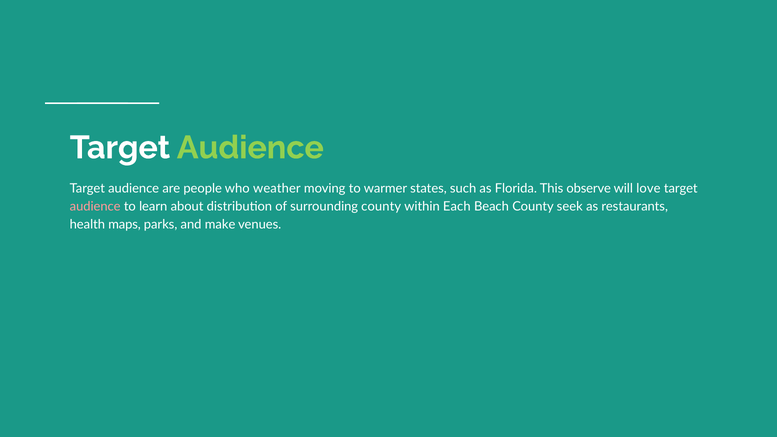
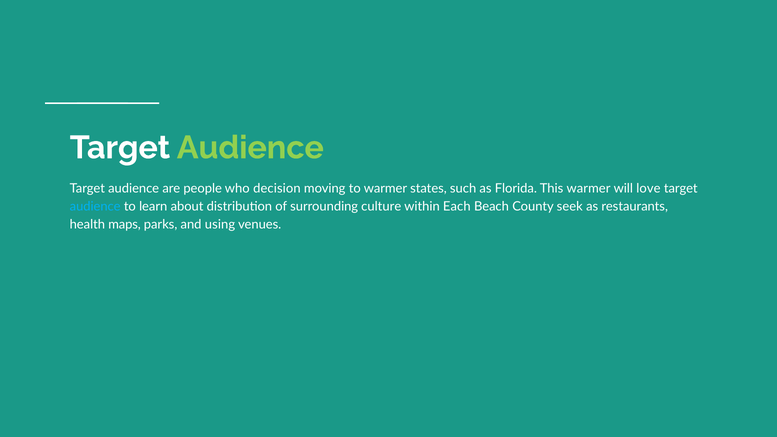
weather: weather -> decision
This observe: observe -> warmer
audience at (95, 207) colour: pink -> light blue
surrounding county: county -> culture
make: make -> using
